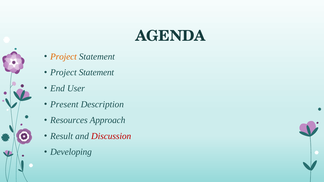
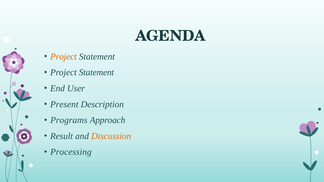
Resources: Resources -> Programs
Discussion colour: red -> orange
Developing: Developing -> Processing
